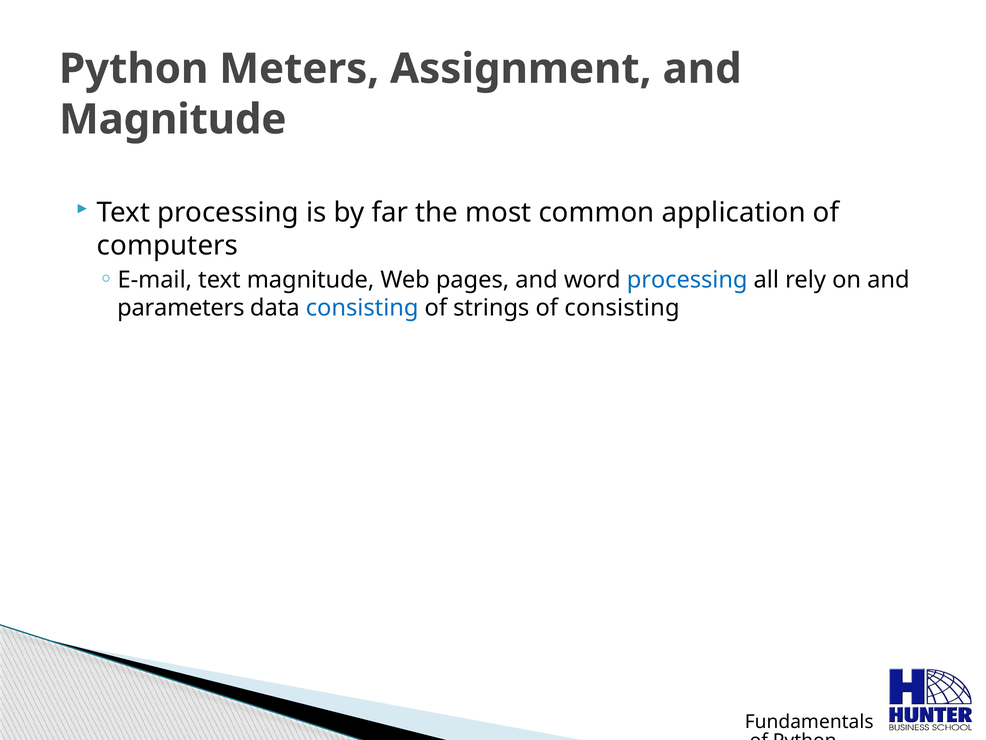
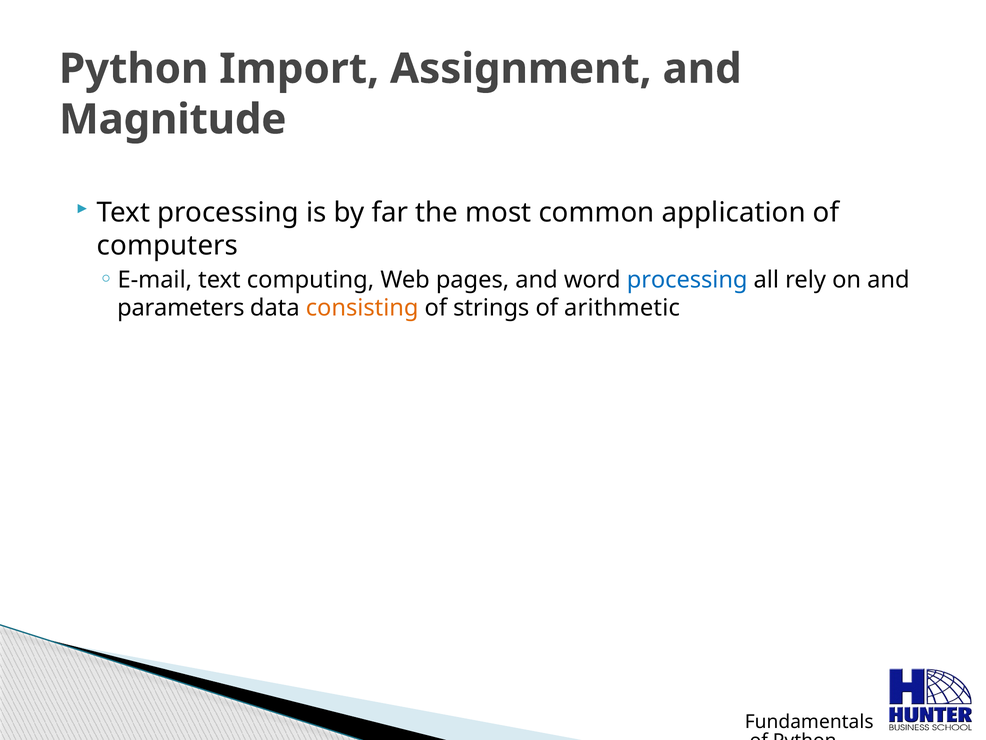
Meters: Meters -> Import
text magnitude: magnitude -> computing
consisting at (362, 308) colour: blue -> orange
of consisting: consisting -> arithmetic
